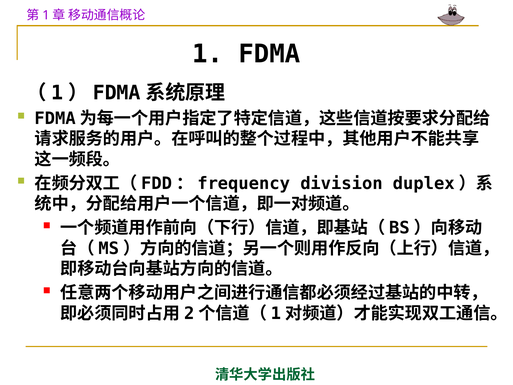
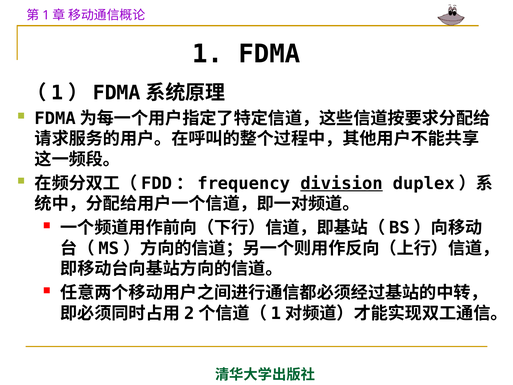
division underline: none -> present
